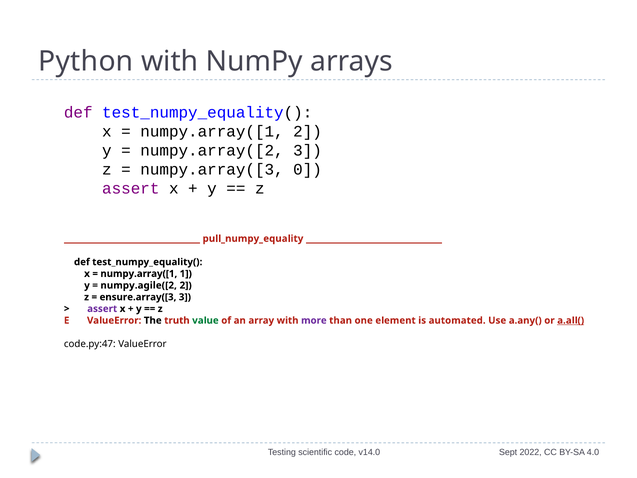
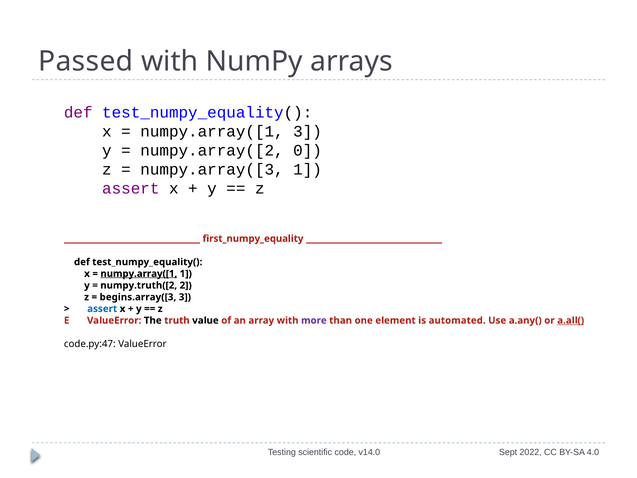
Python: Python -> Passed
numpy.array([1 2: 2 -> 3
numpy.array([2 3: 3 -> 0
numpy.array([3 0: 0 -> 1
pull_numpy_equality: pull_numpy_equality -> first_numpy_equality
numpy.array([1 at (139, 274) underline: none -> present
numpy.agile([2: numpy.agile([2 -> numpy.truth([2
ensure.array([3: ensure.array([3 -> begins.array([3
assert at (102, 309) colour: purple -> blue
value colour: green -> black
